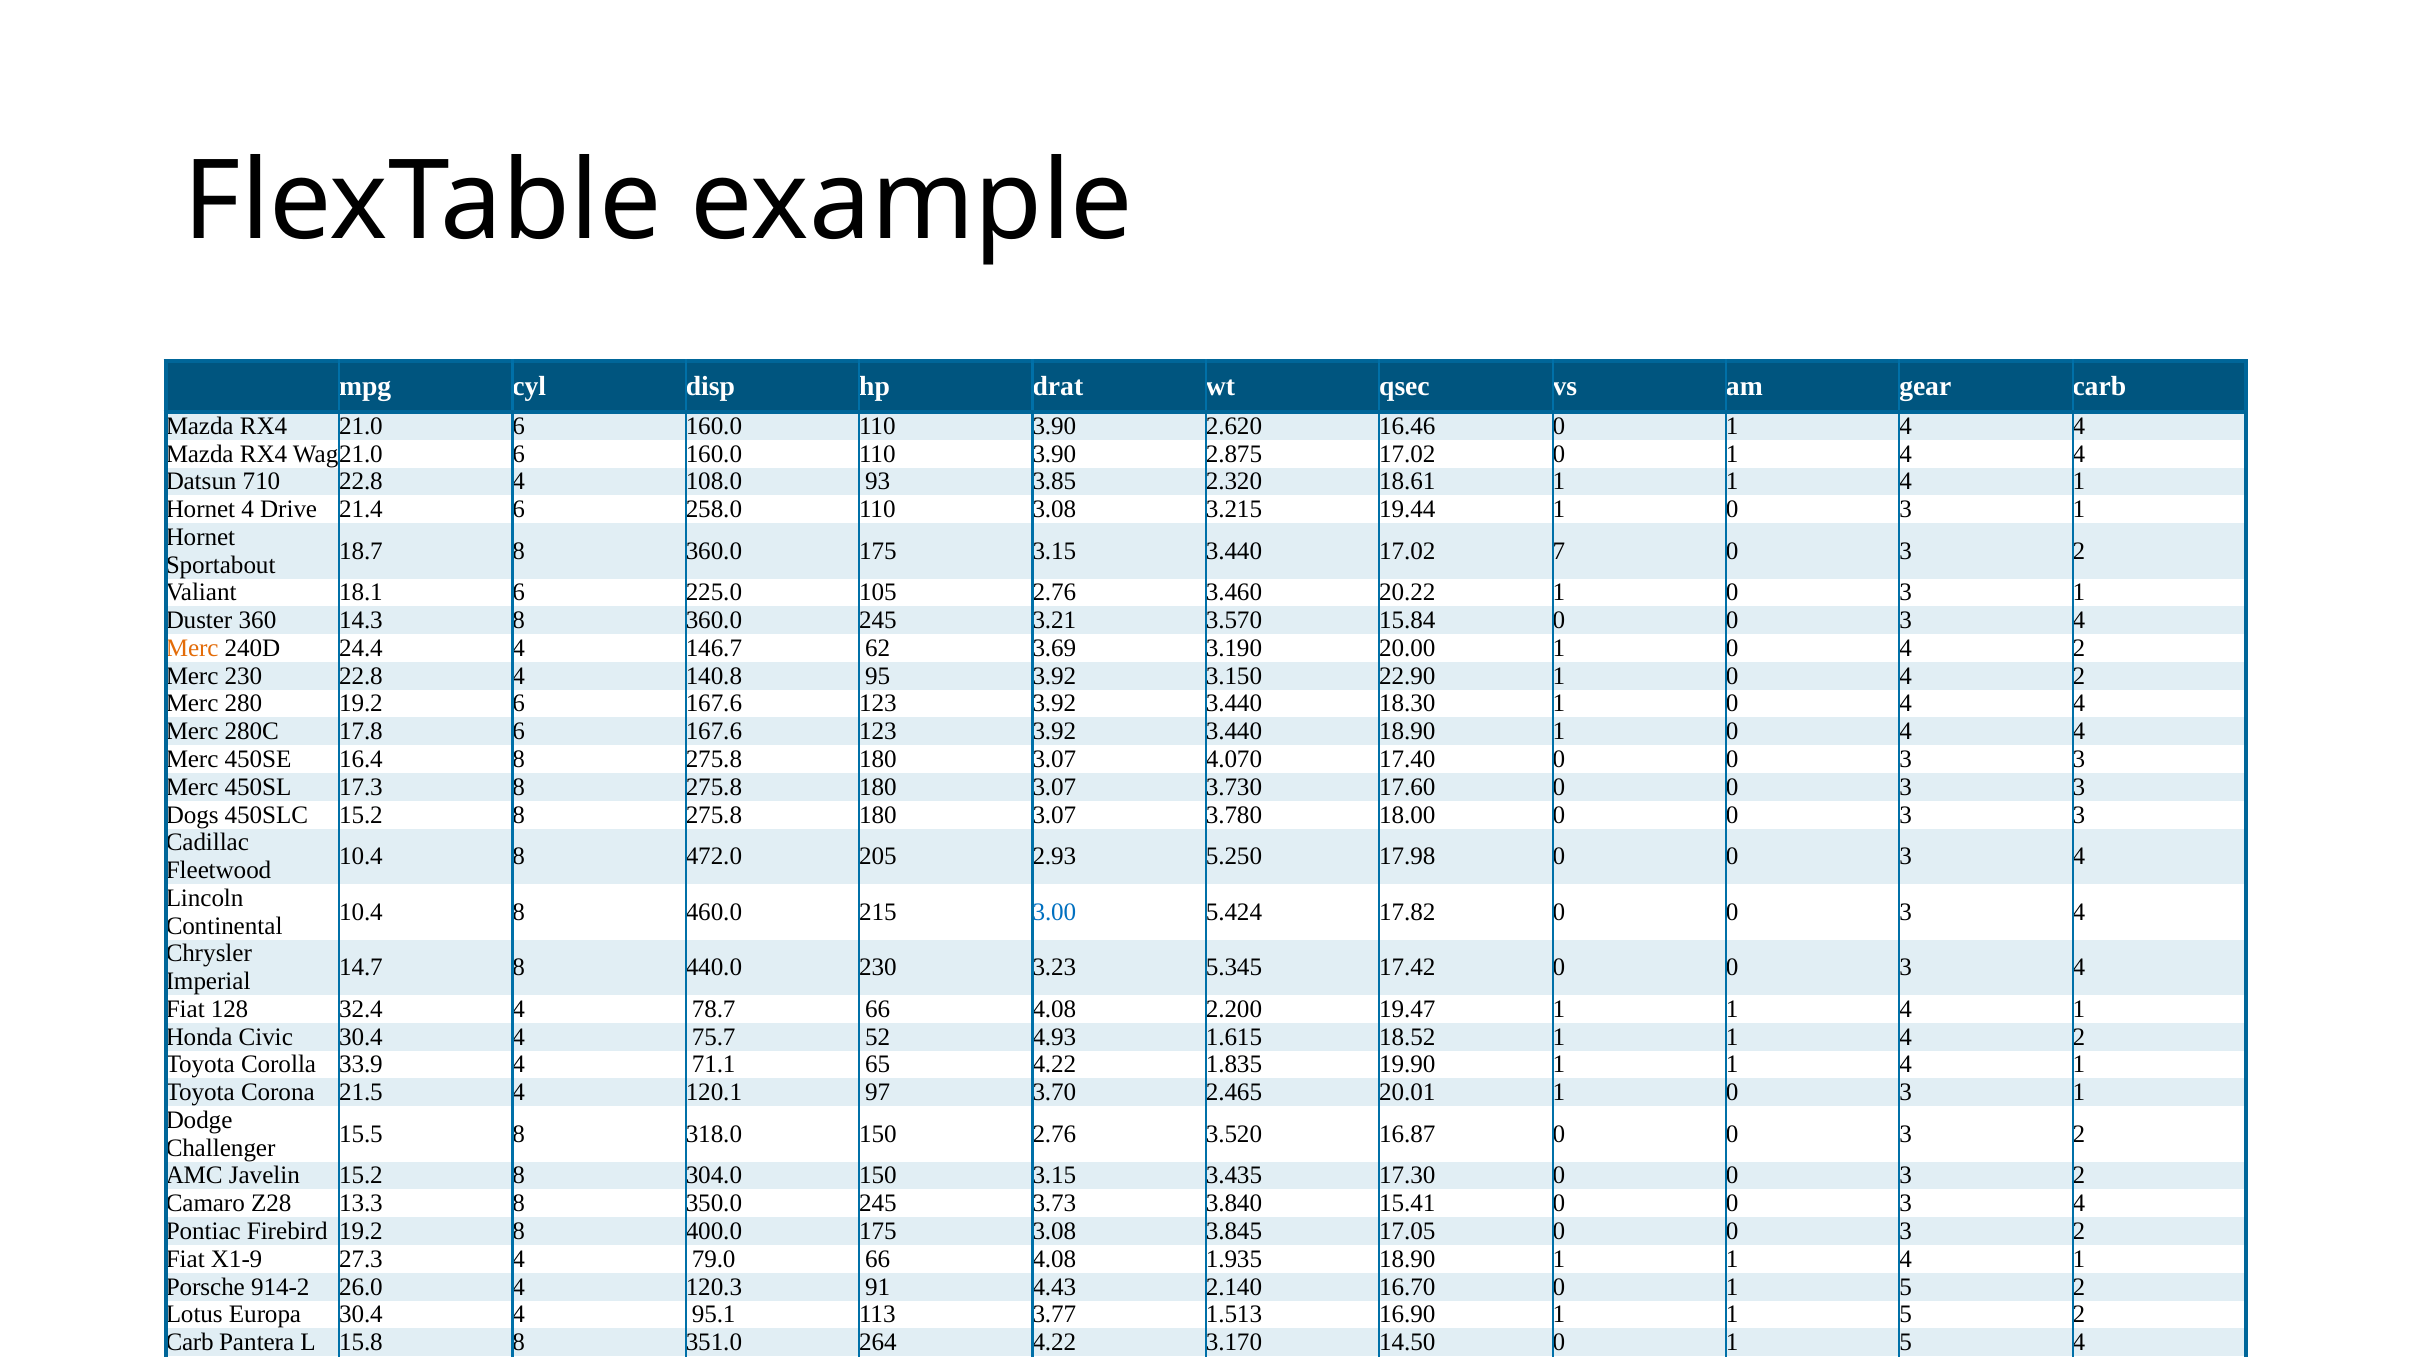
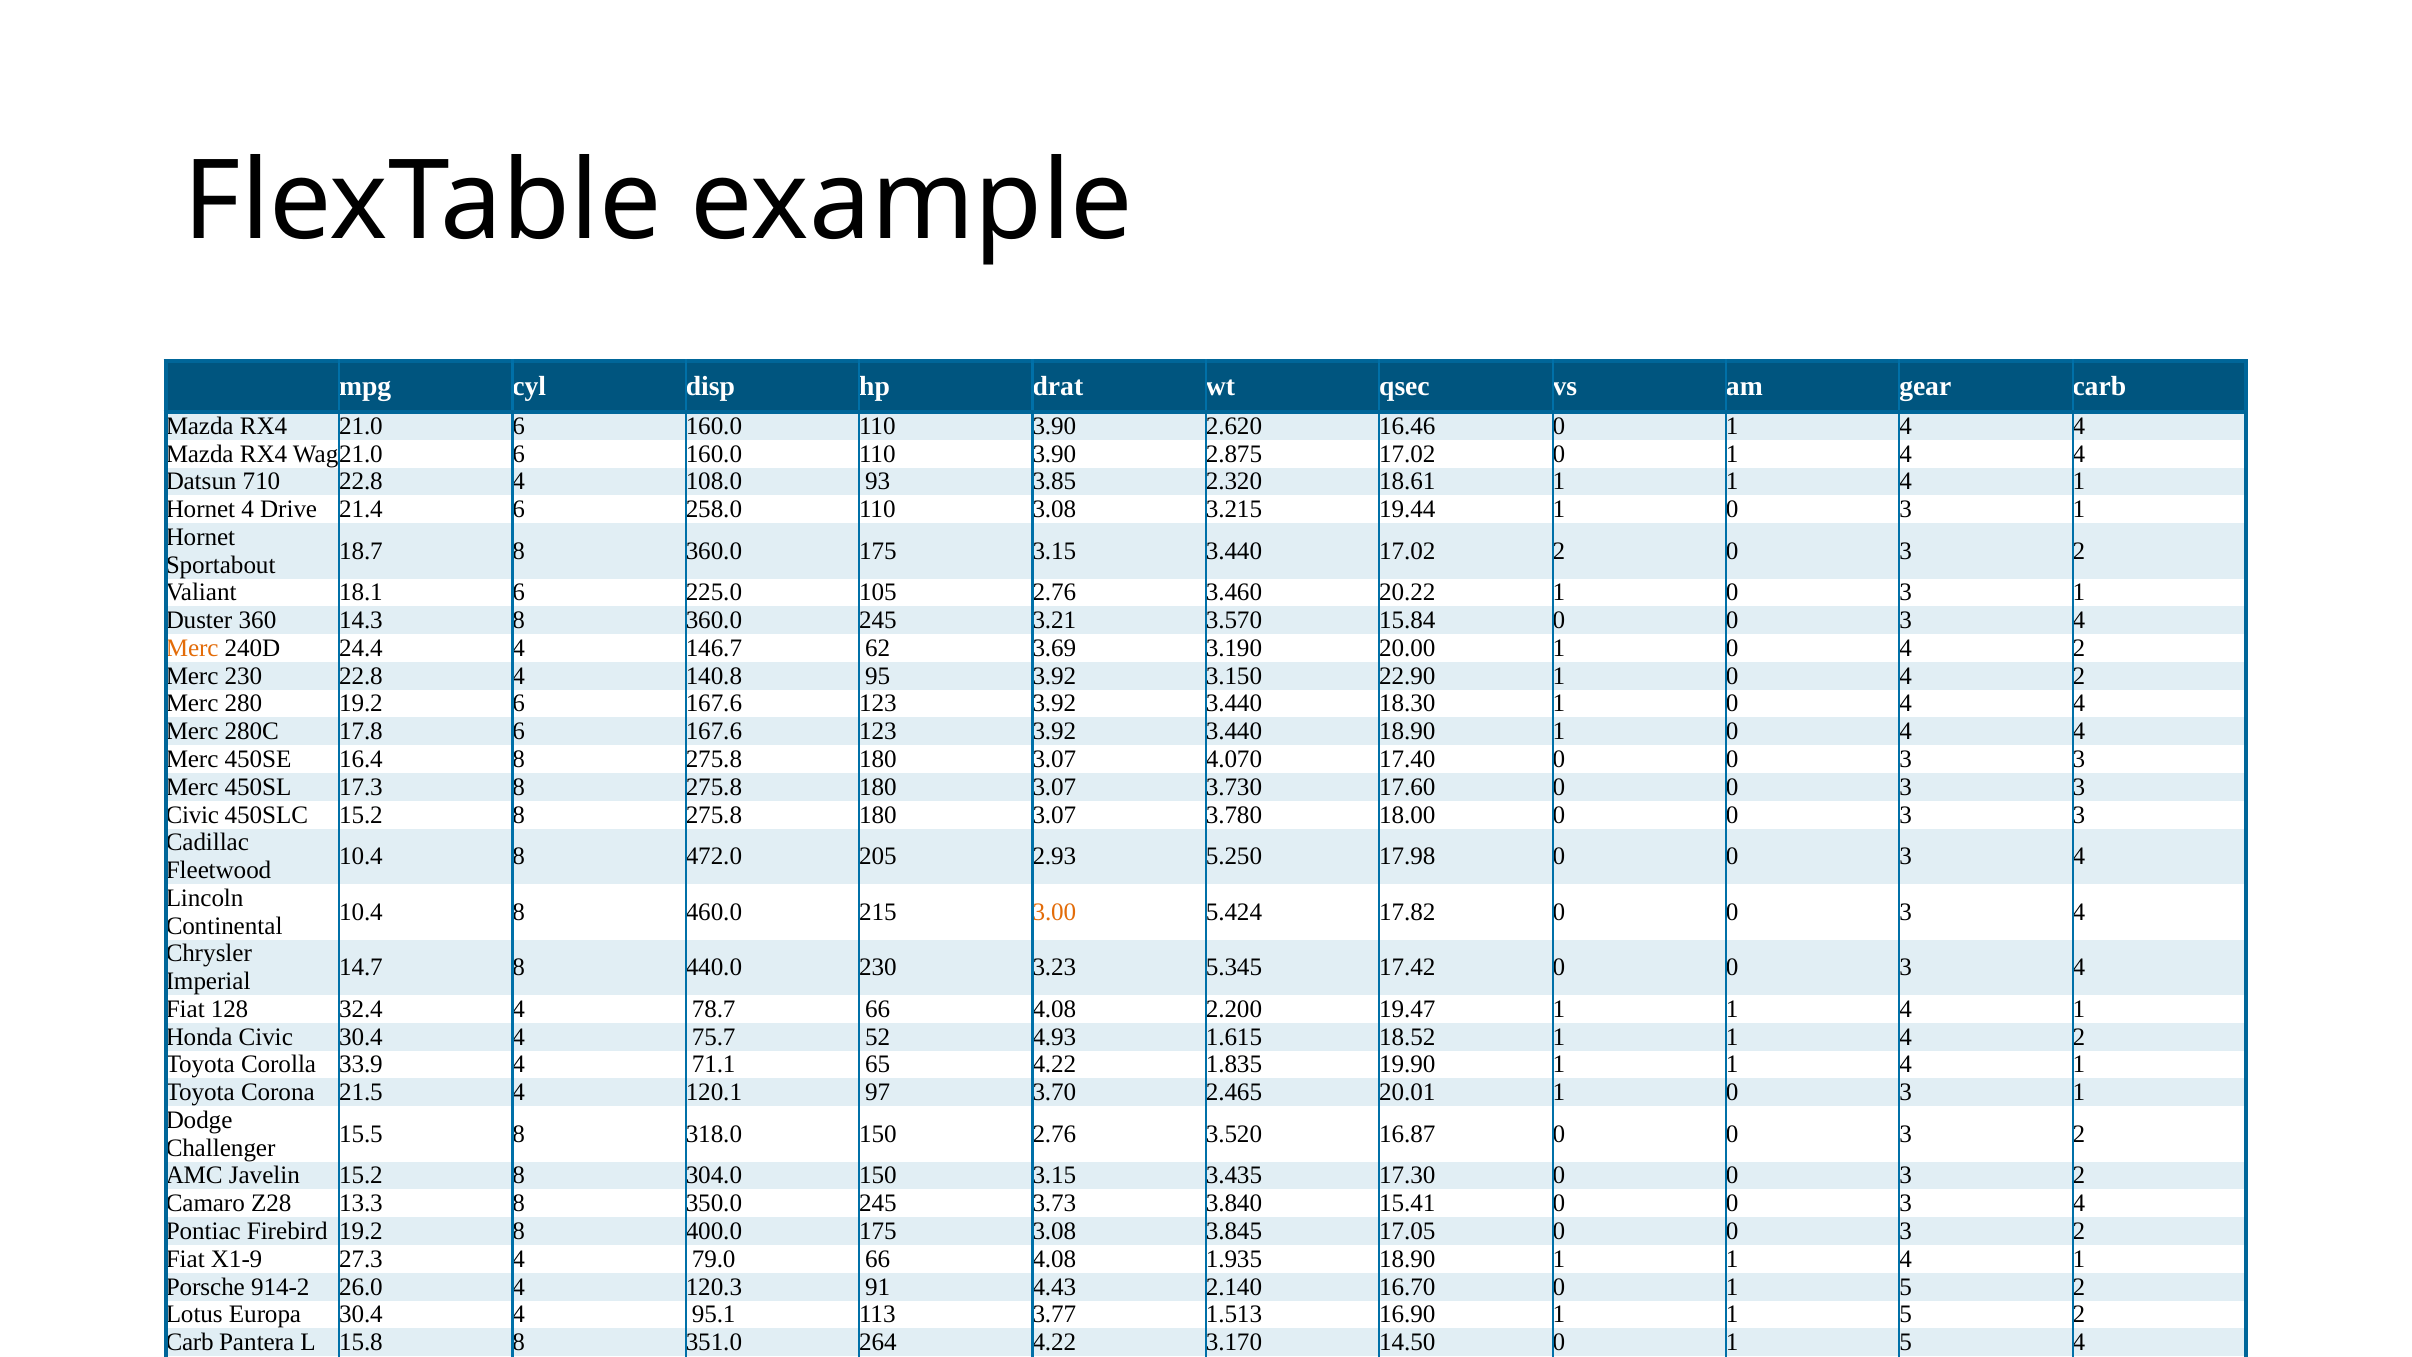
17.02 7: 7 -> 2
Dogs at (192, 815): Dogs -> Civic
3.00 colour: blue -> orange
